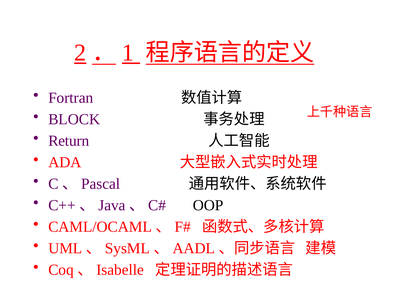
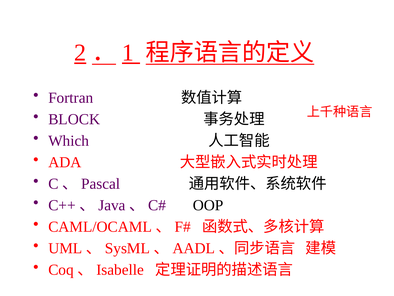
Return: Return -> Which
